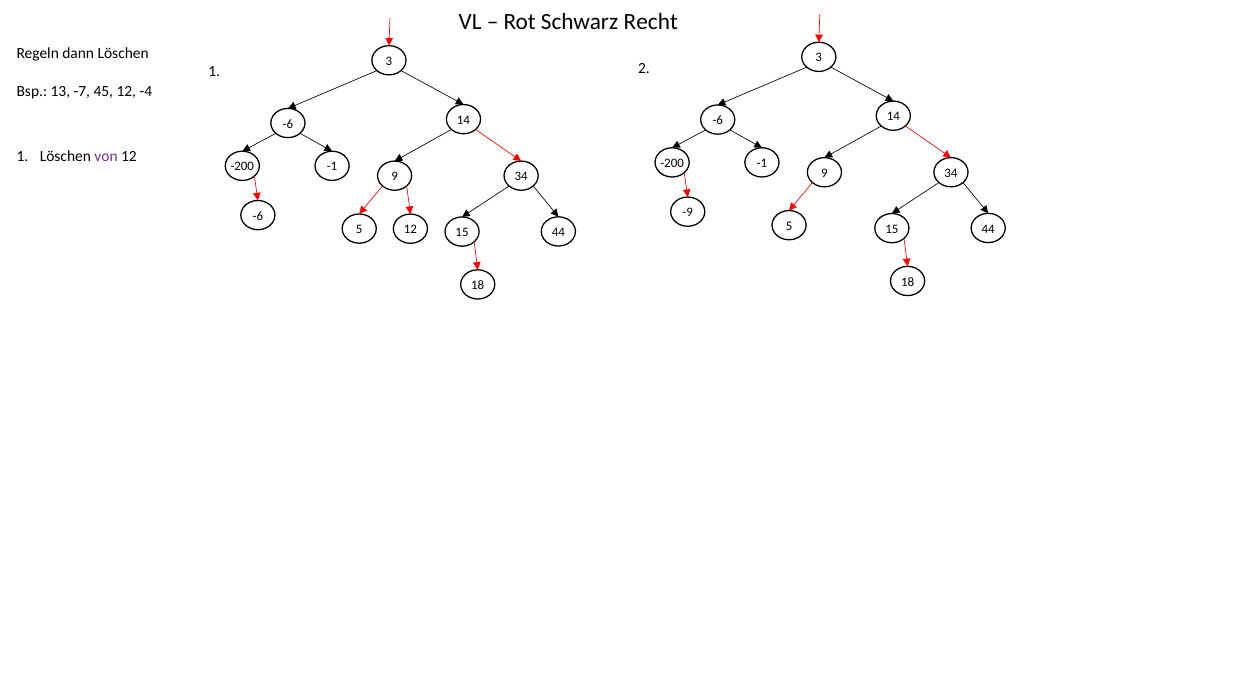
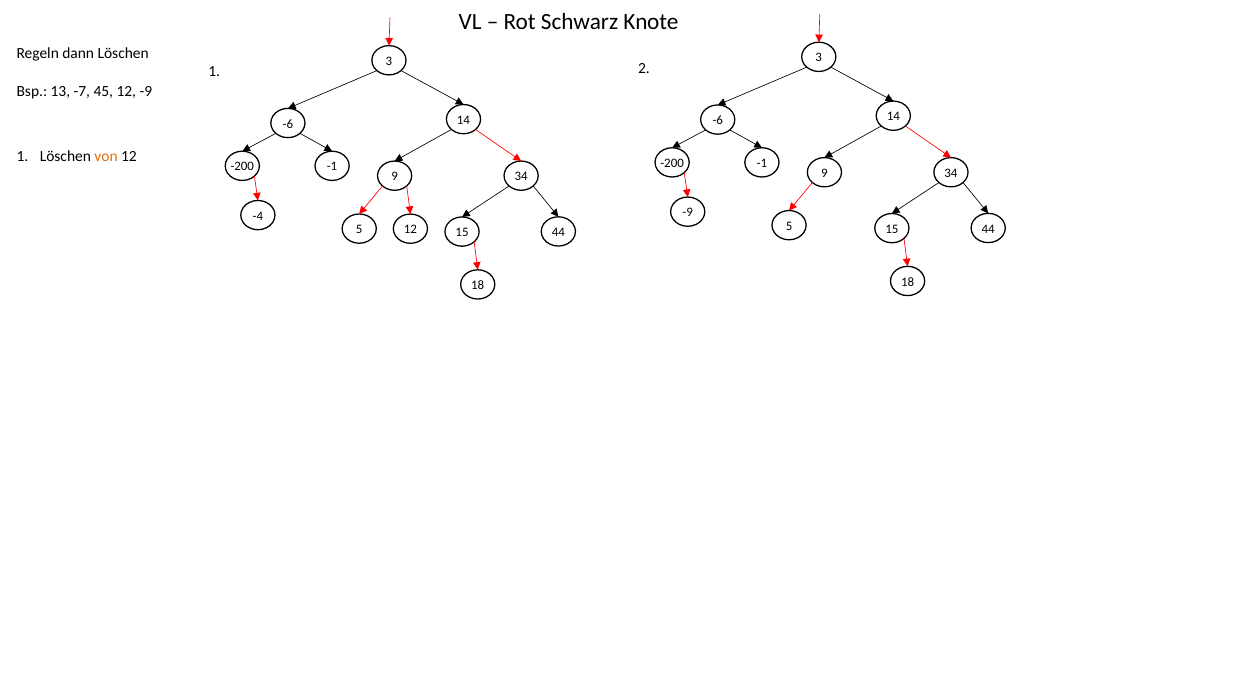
Recht: Recht -> Knote
12 -4: -4 -> -9
von colour: purple -> orange
-6 at (258, 216): -6 -> -4
